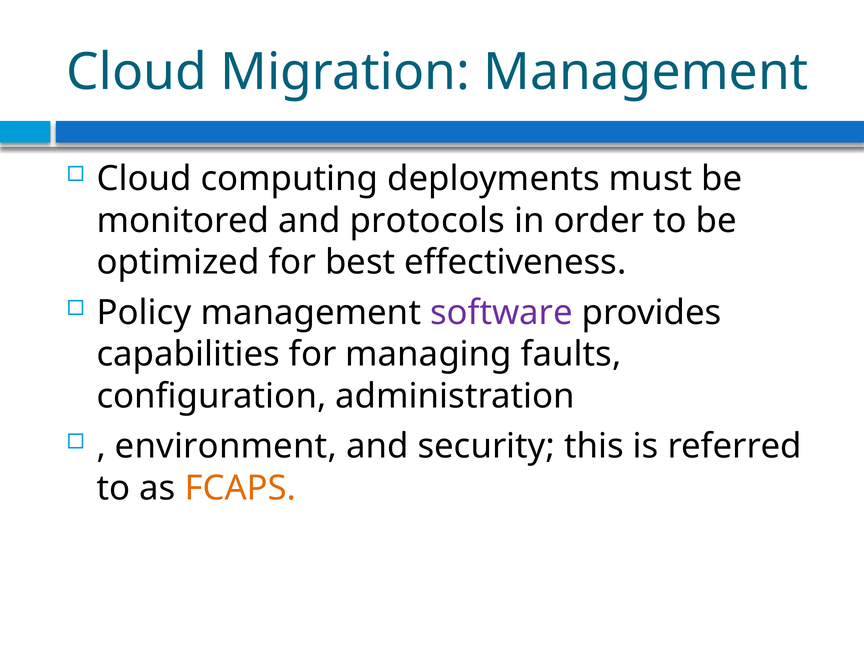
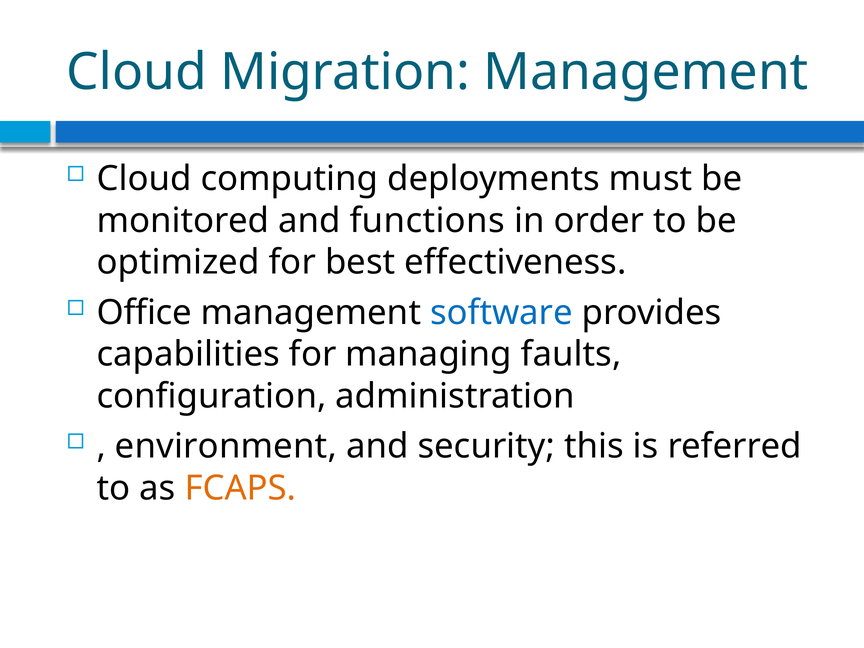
protocols: protocols -> functions
Policy: Policy -> Office
software colour: purple -> blue
